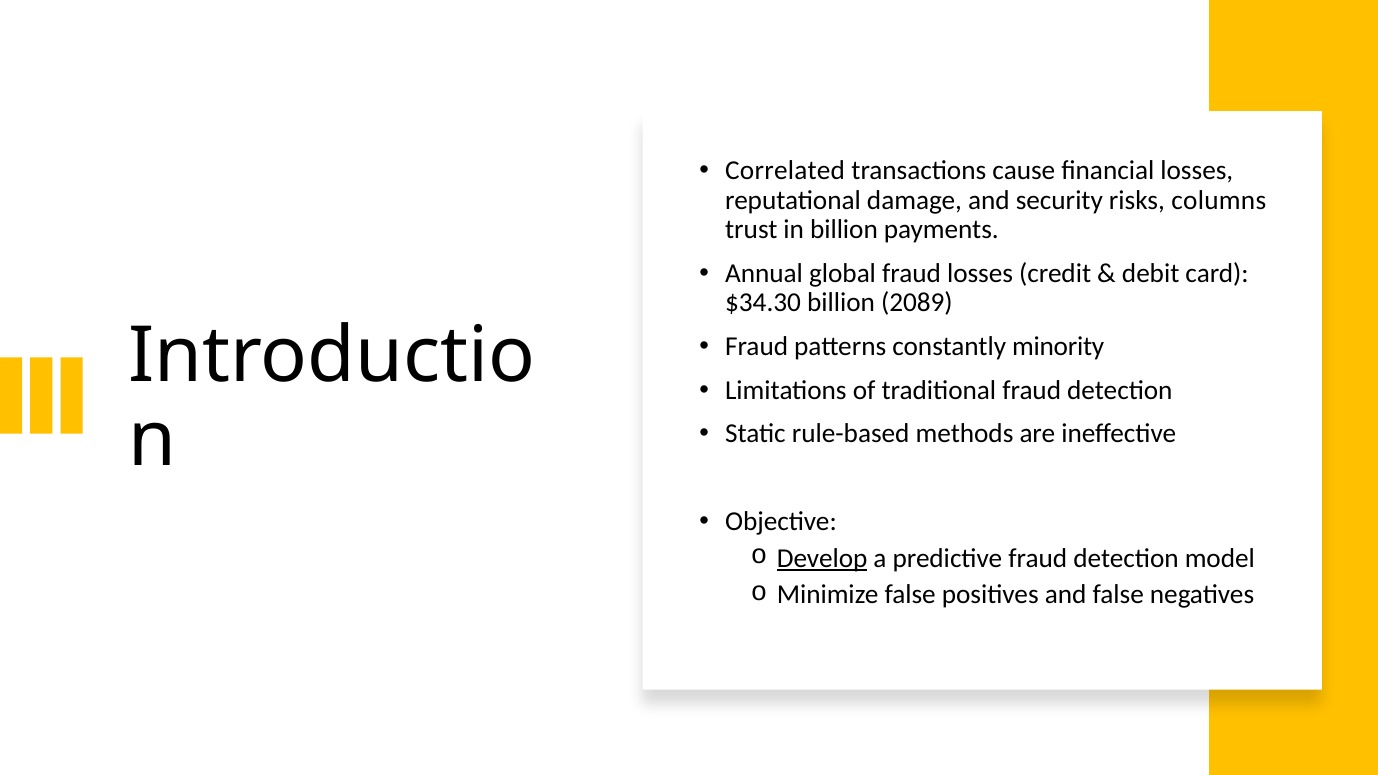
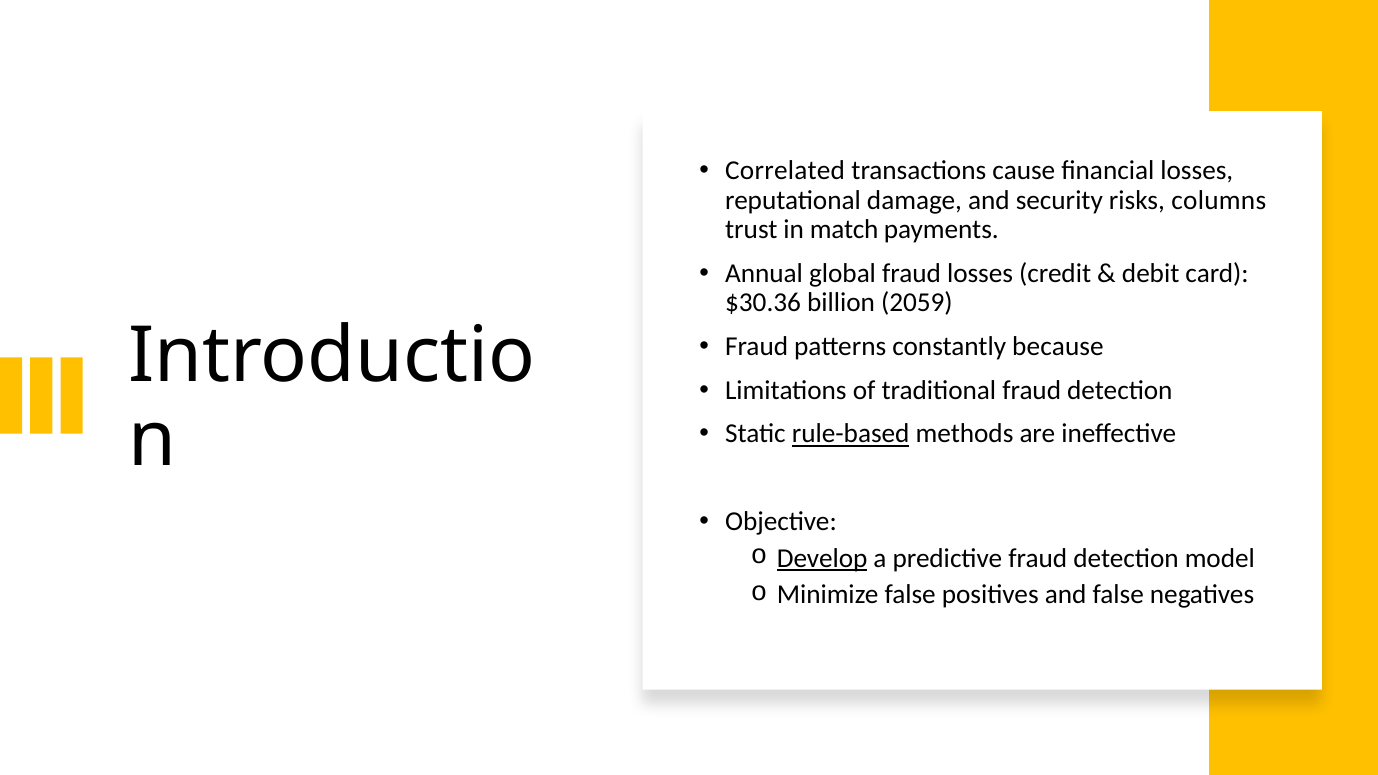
in billion: billion -> match
$34.30: $34.30 -> $30.36
2089: 2089 -> 2059
minority: minority -> because
rule-based underline: none -> present
